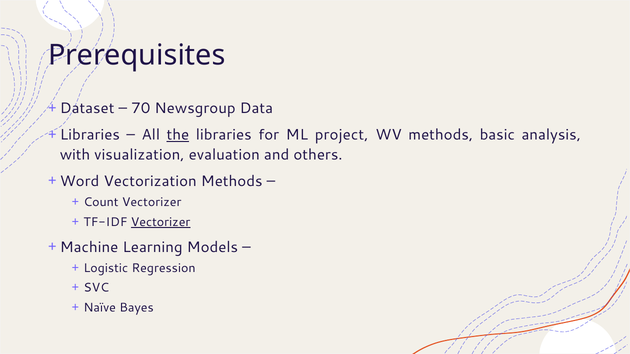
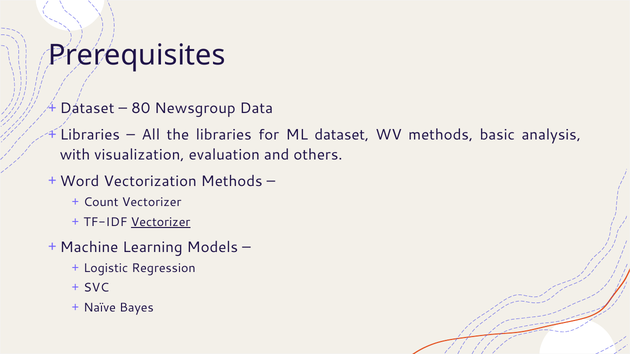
70: 70 -> 80
the underline: present -> none
ML project: project -> dataset
